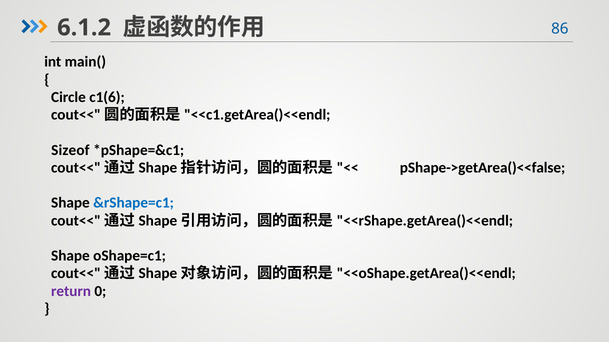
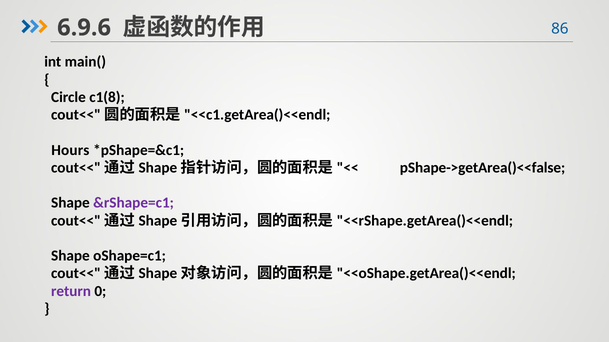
6.1.2: 6.1.2 -> 6.9.6
c1(6: c1(6 -> c1(8
Sizeof: Sizeof -> Hours
&rShape=c1 colour: blue -> purple
